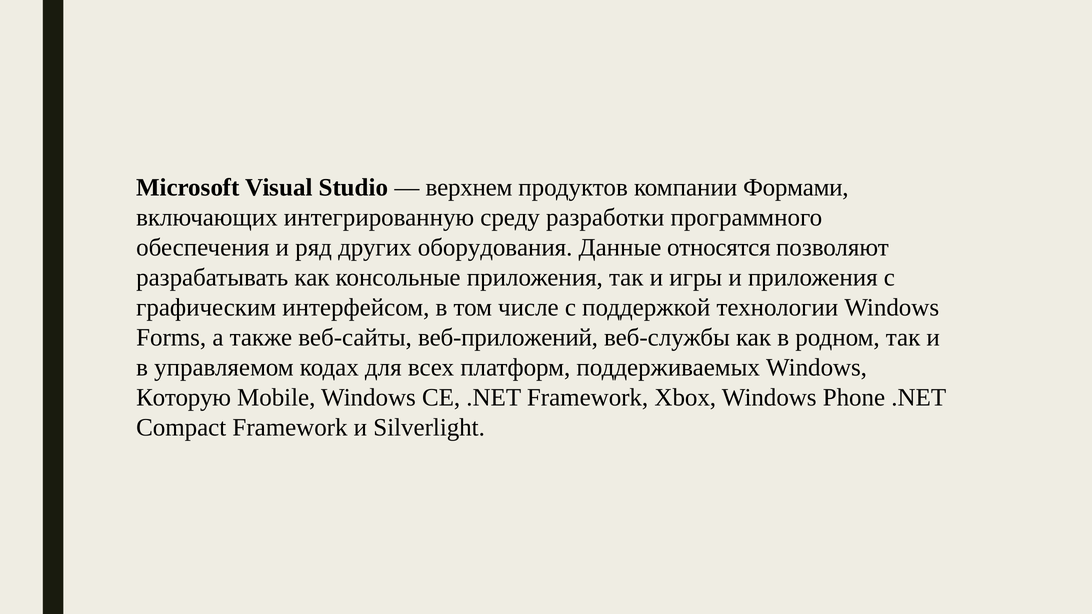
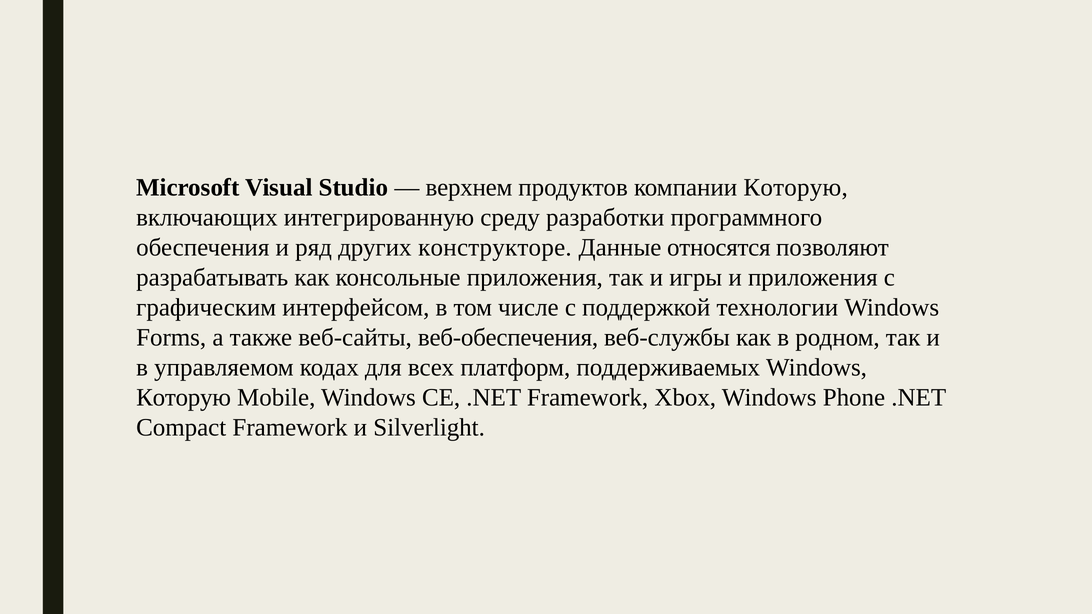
компании Формами: Формами -> Которую
оборудования: оборудования -> конструкторе
веб-приложений: веб-приложений -> веб-обеспечения
